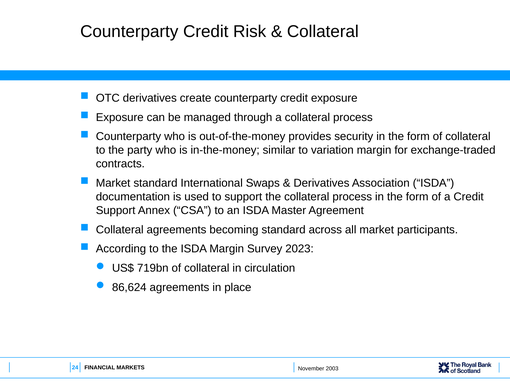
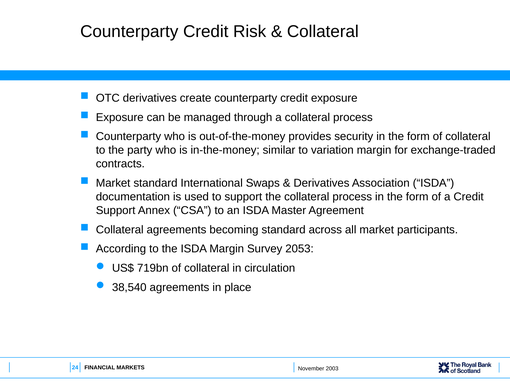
2023: 2023 -> 2053
86,624: 86,624 -> 38,540
